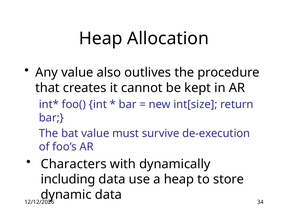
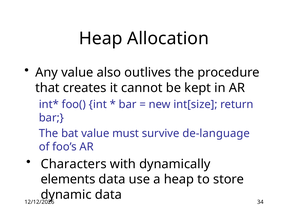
de-execution: de-execution -> de-language
including: including -> elements
